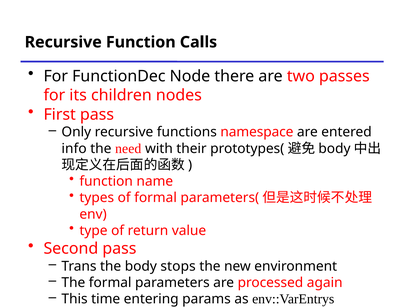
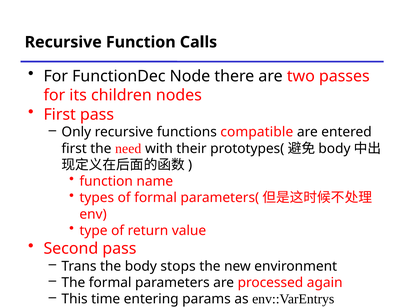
namespace: namespace -> compatible
info at (74, 149): info -> first
